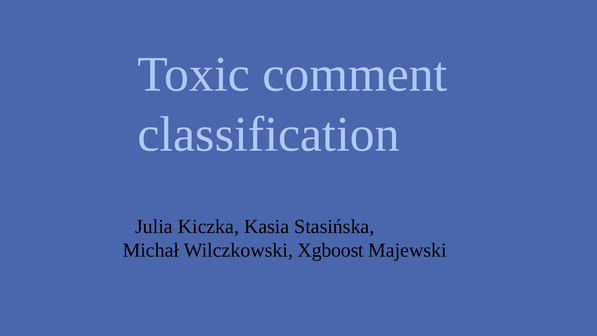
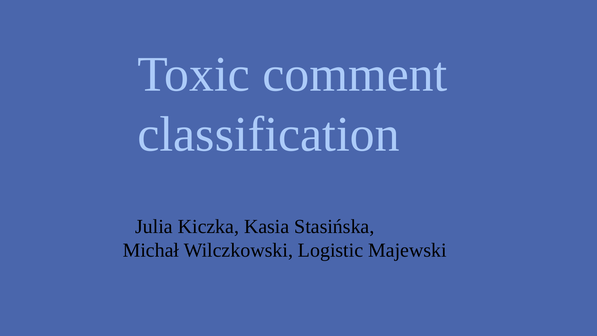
Xgboost: Xgboost -> Logistic
